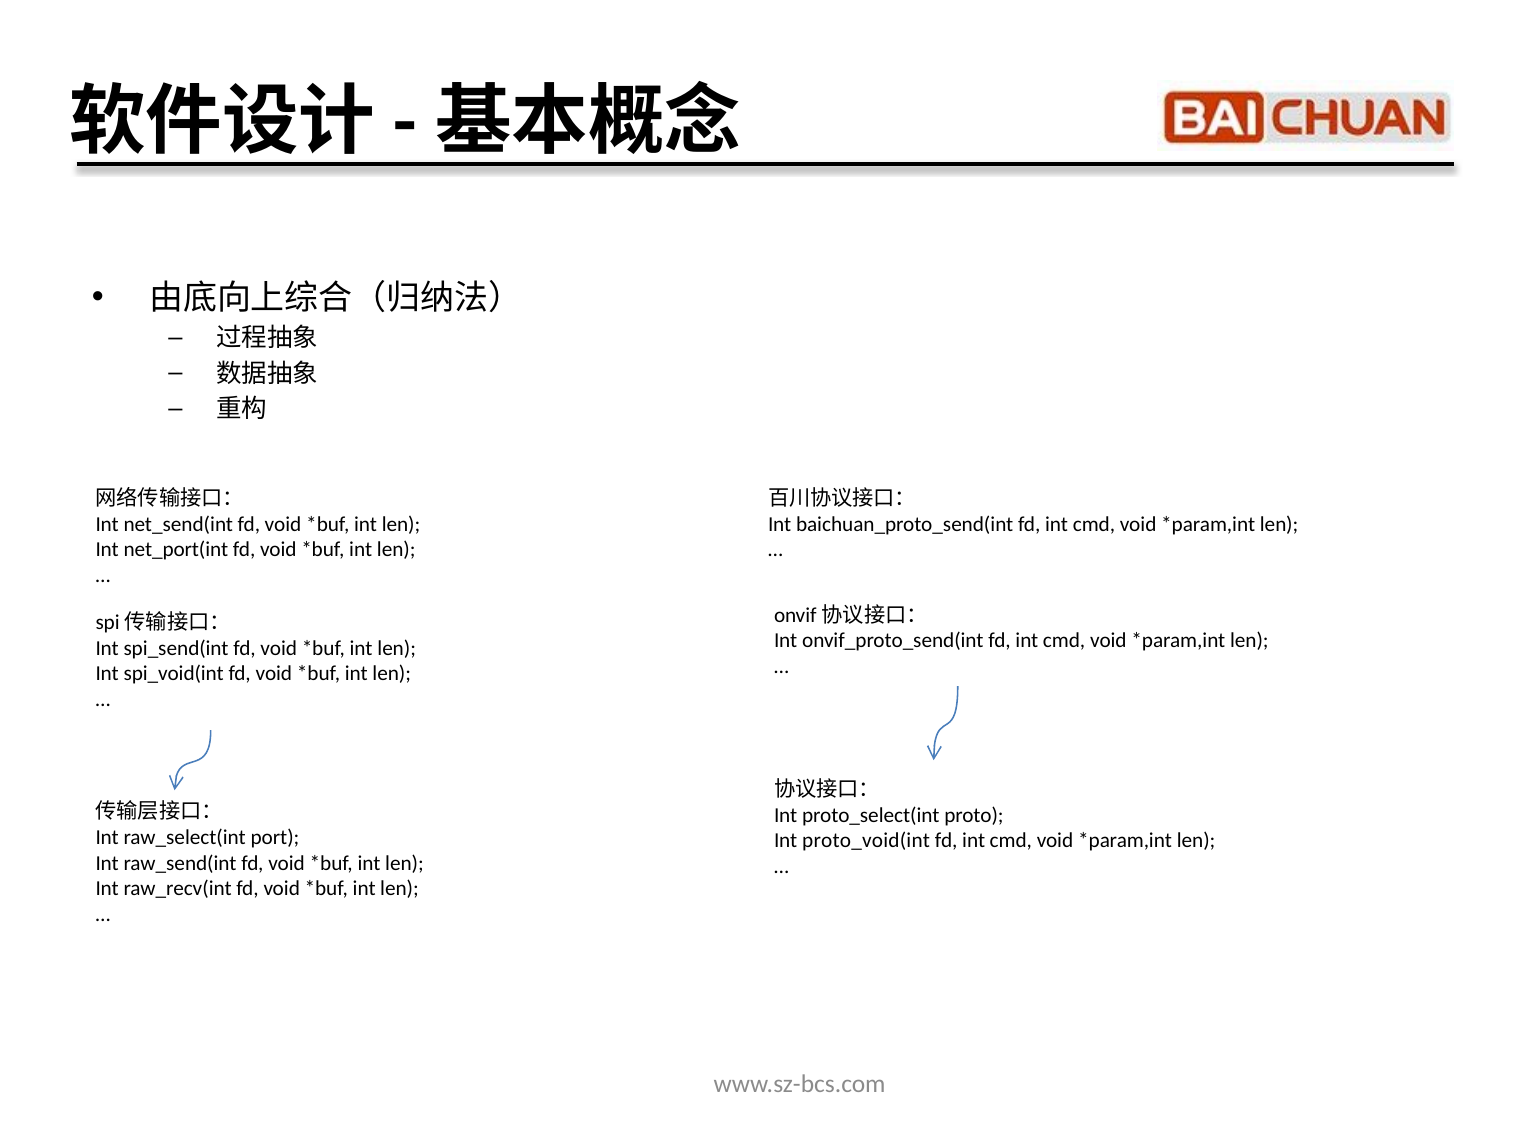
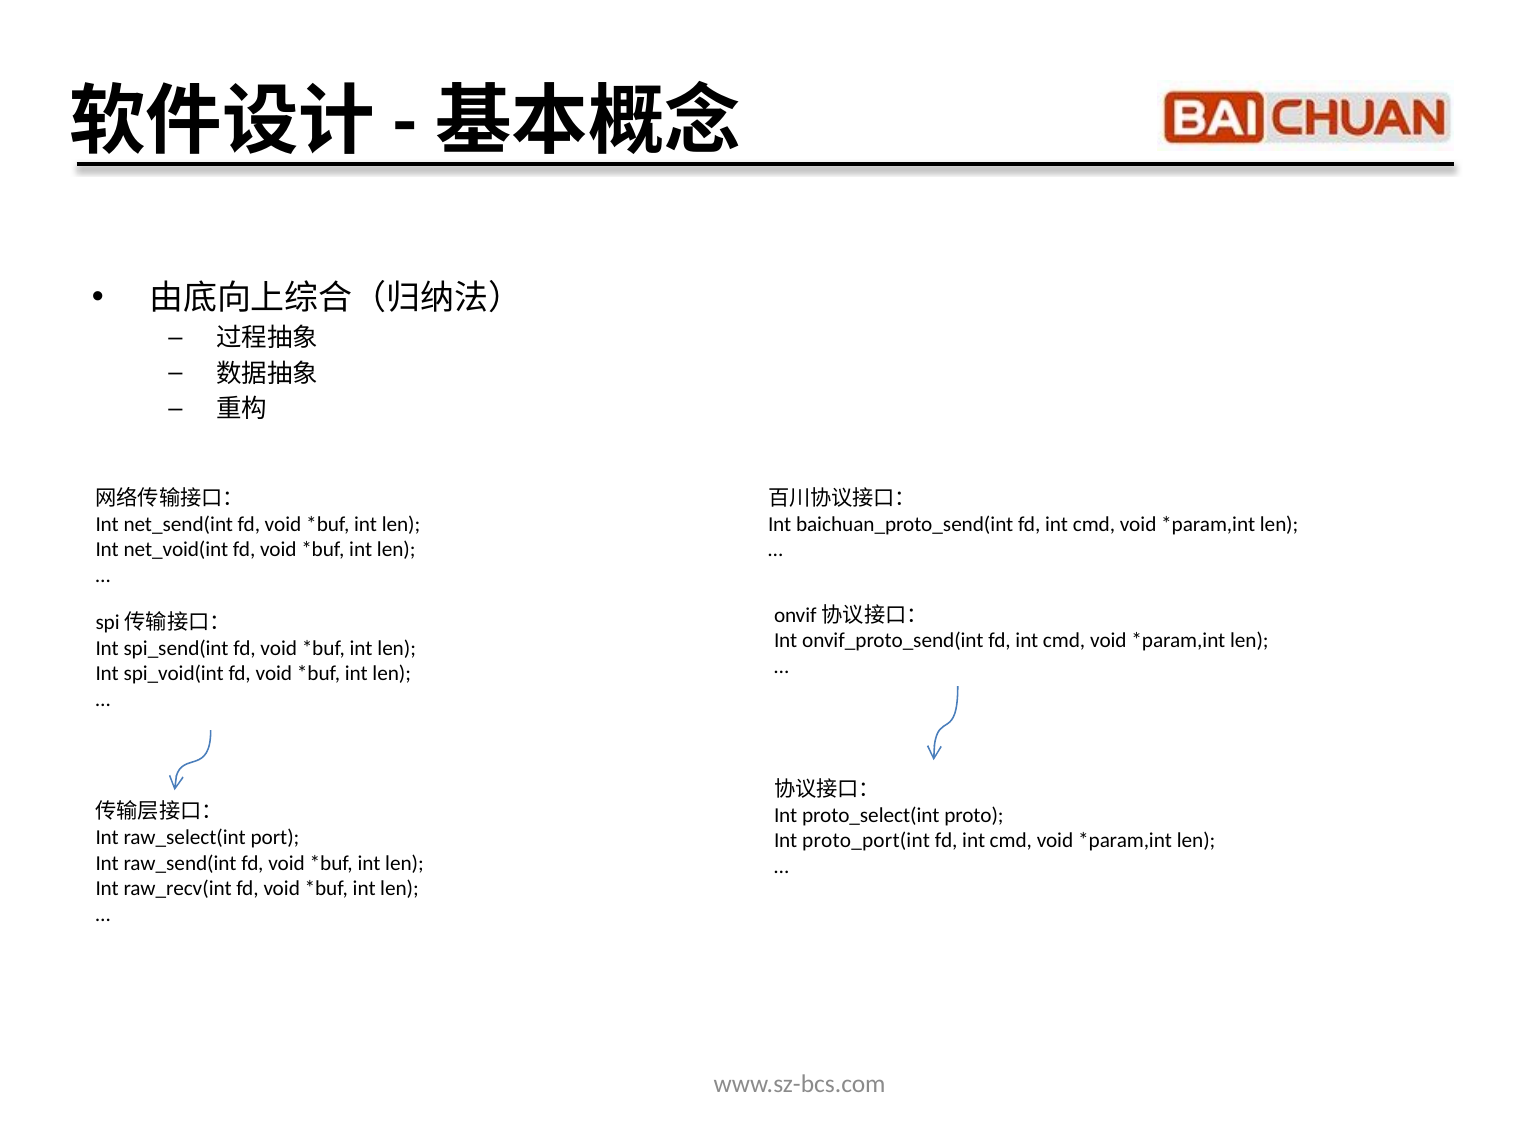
net_port(int: net_port(int -> net_void(int
proto_void(int: proto_void(int -> proto_port(int
